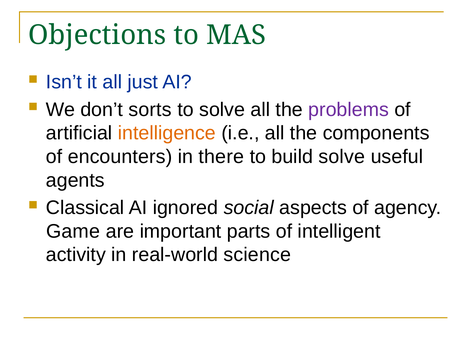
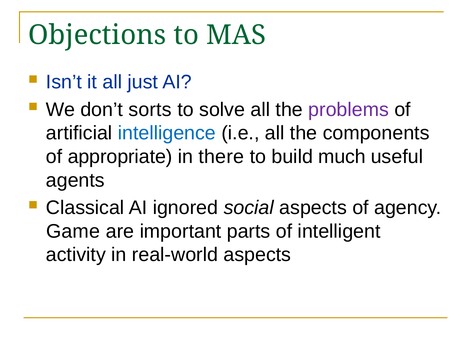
intelligence colour: orange -> blue
encounters: encounters -> appropriate
build solve: solve -> much
real-world science: science -> aspects
